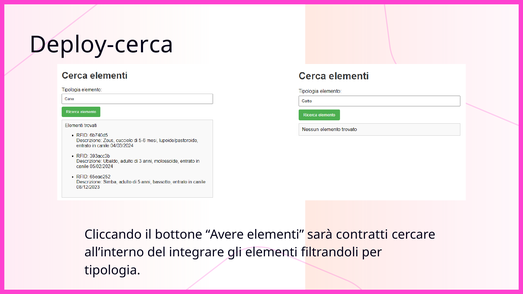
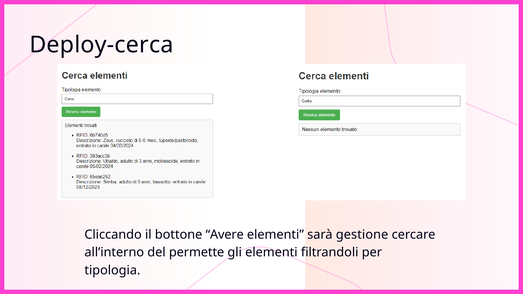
contratti: contratti -> gestione
integrare: integrare -> permette
